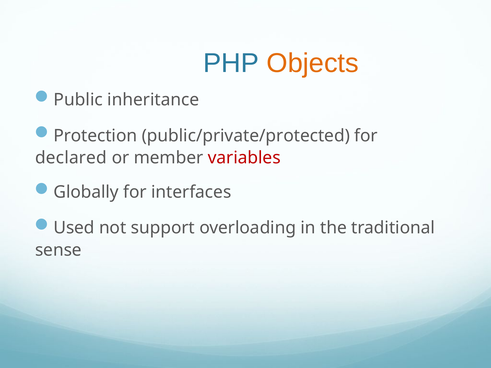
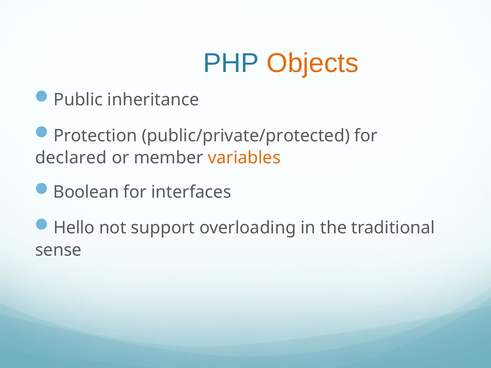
variables colour: red -> orange
Globally: Globally -> Boolean
Used: Used -> Hello
